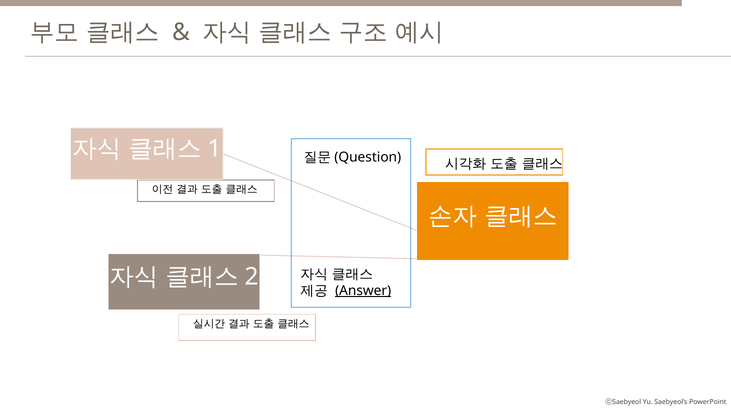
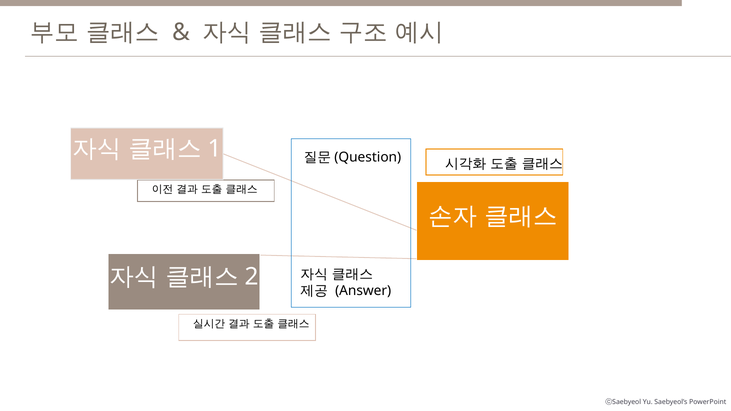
Answer underline: present -> none
